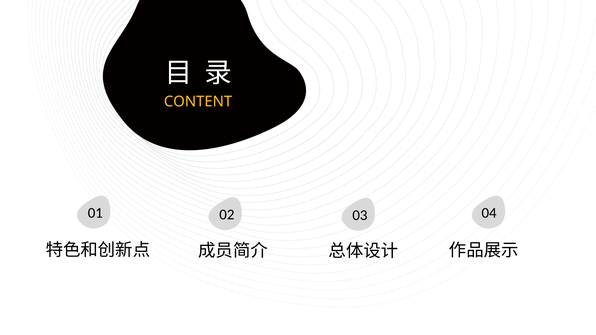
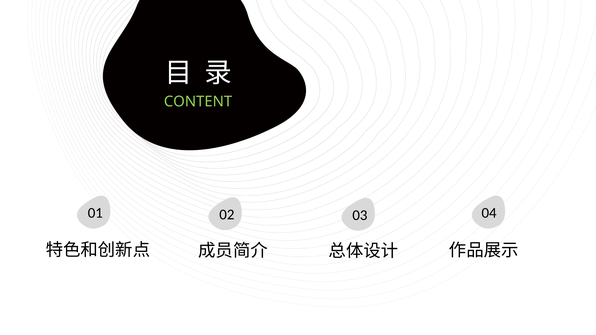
CONTENT colour: yellow -> light green
